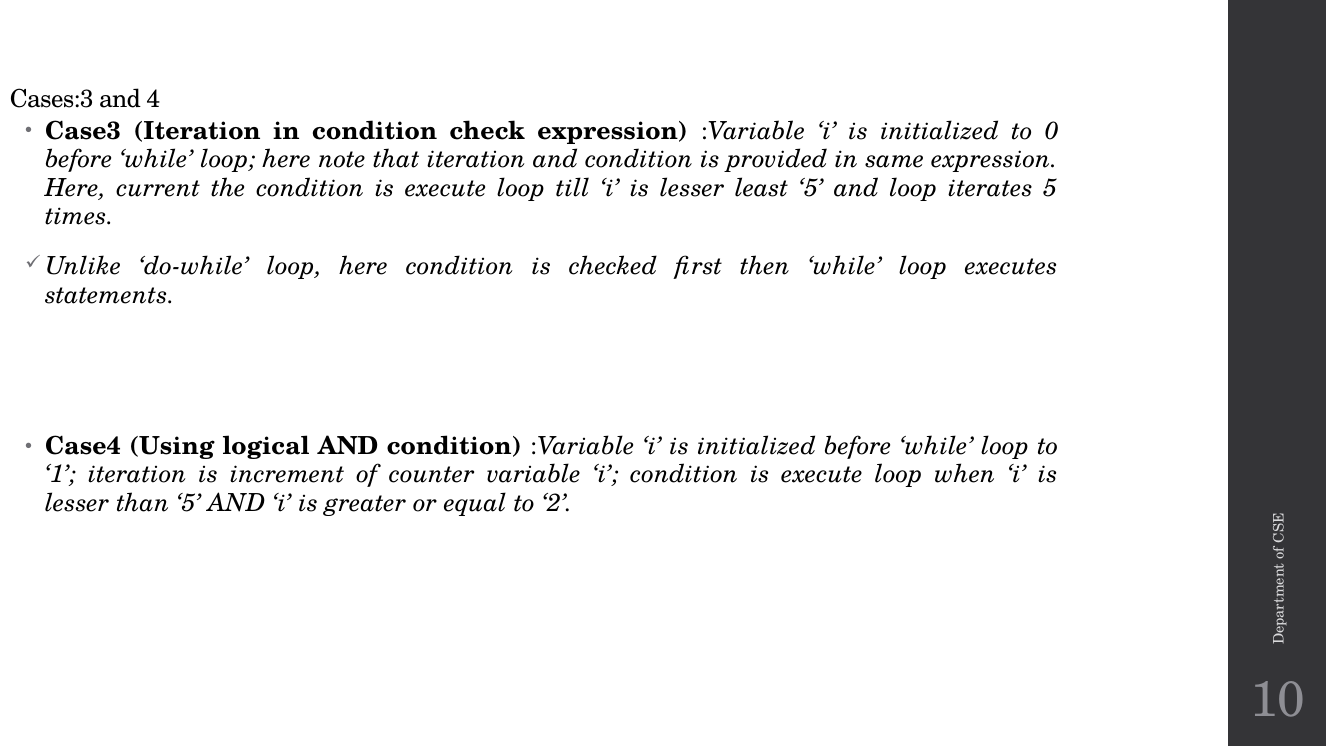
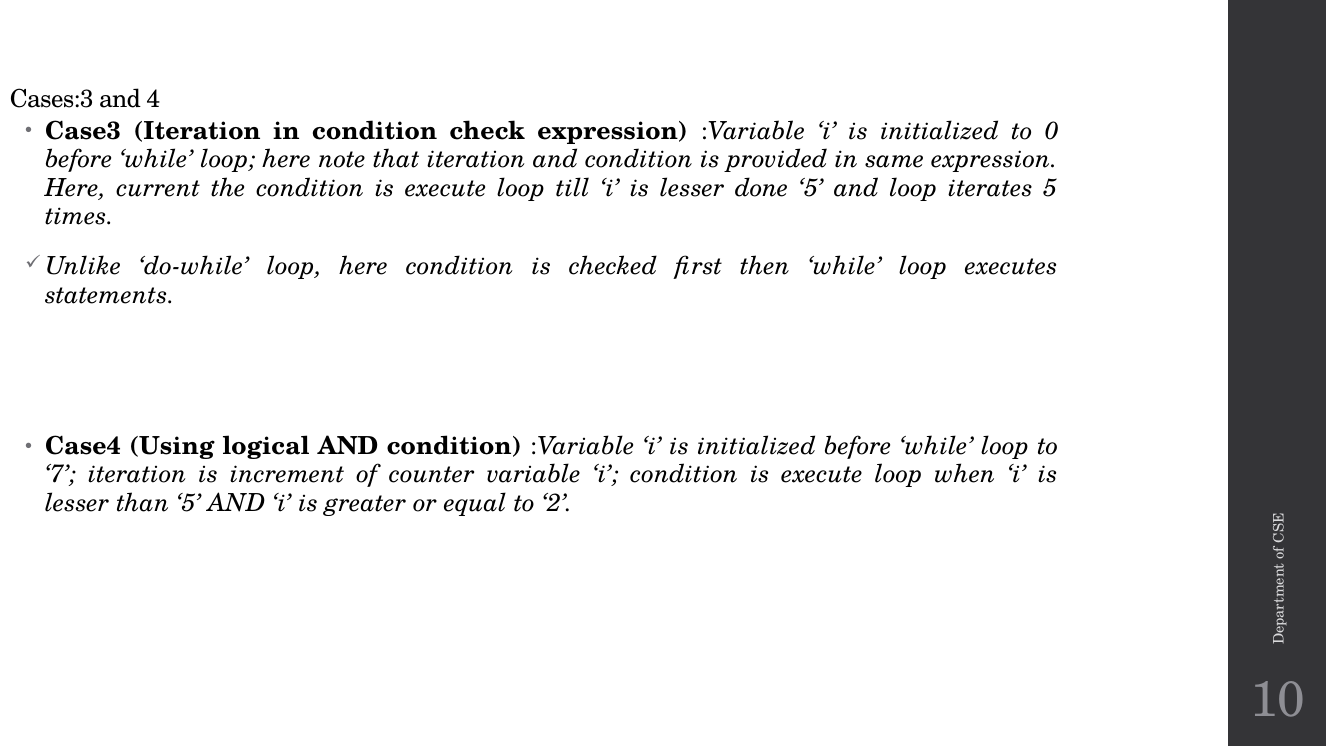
least: least -> done
1: 1 -> 7
